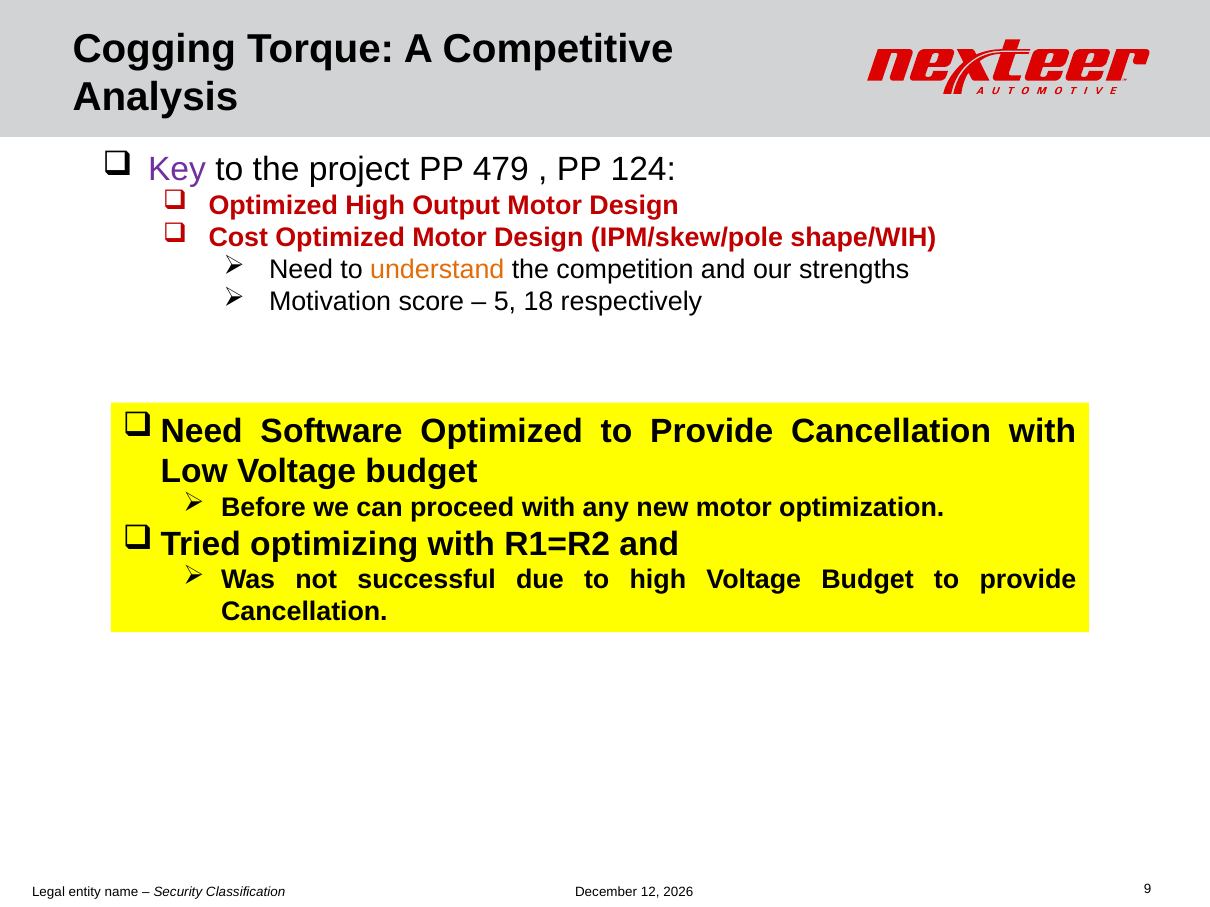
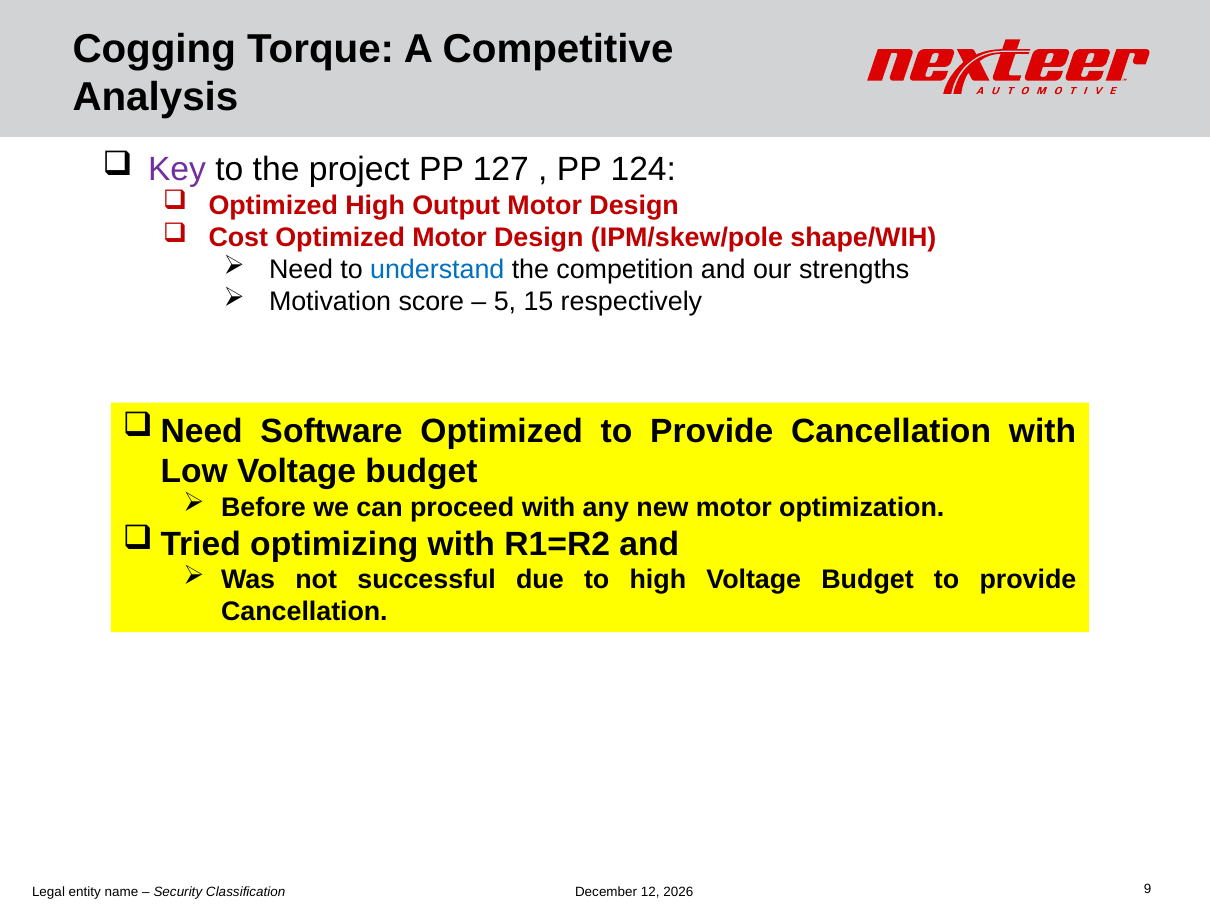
479: 479 -> 127
understand colour: orange -> blue
18: 18 -> 15
